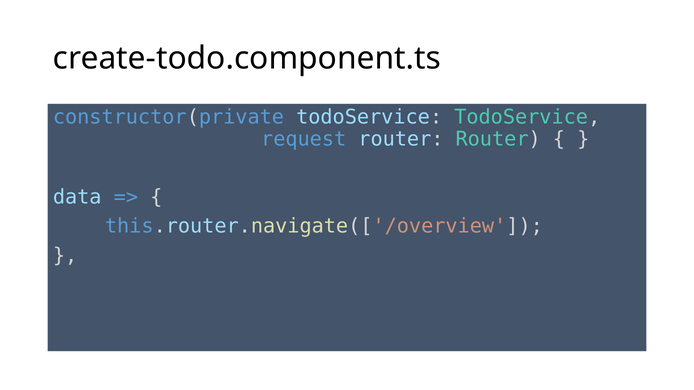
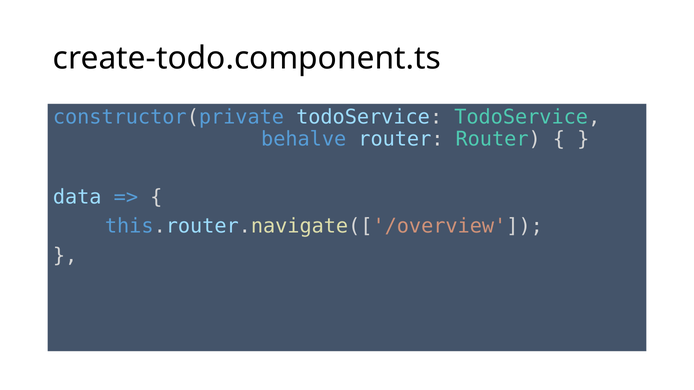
request: request -> behalve
